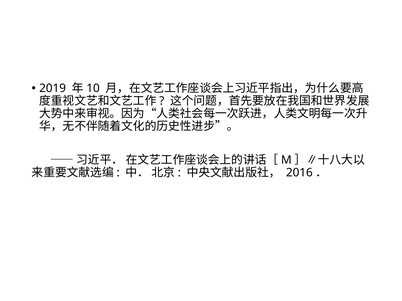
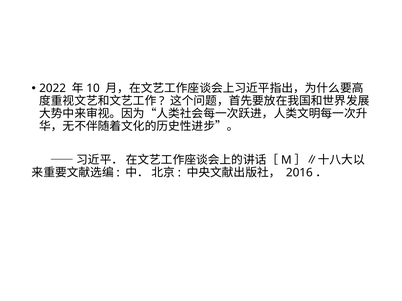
2019: 2019 -> 2022
